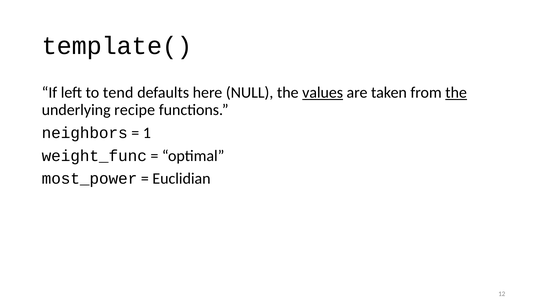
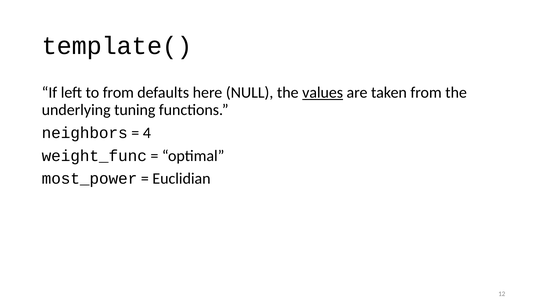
to tend: tend -> from
the at (456, 92) underline: present -> none
recipe: recipe -> tuning
1: 1 -> 4
